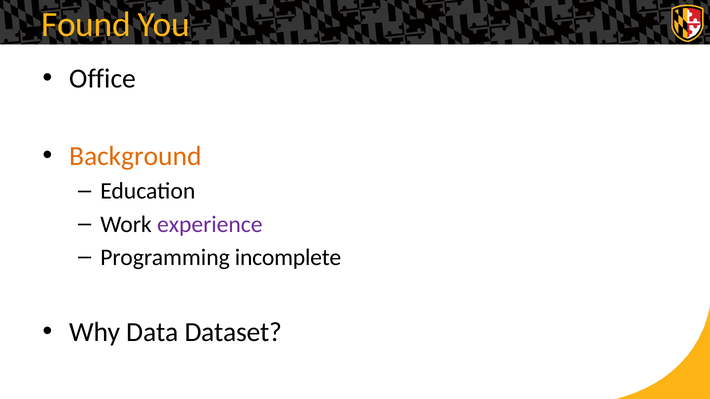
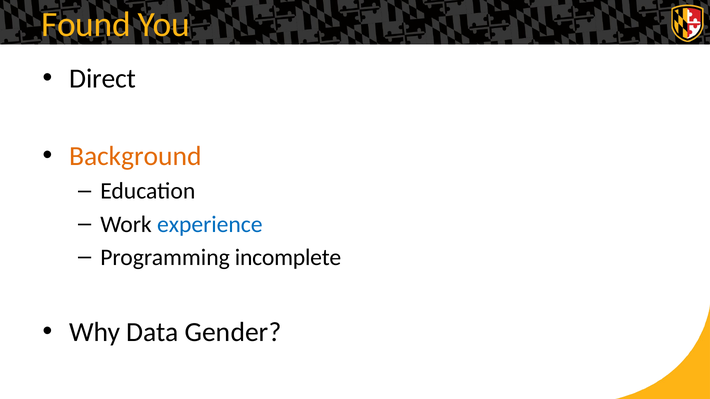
Office: Office -> Direct
experience colour: purple -> blue
Dataset: Dataset -> Gender
